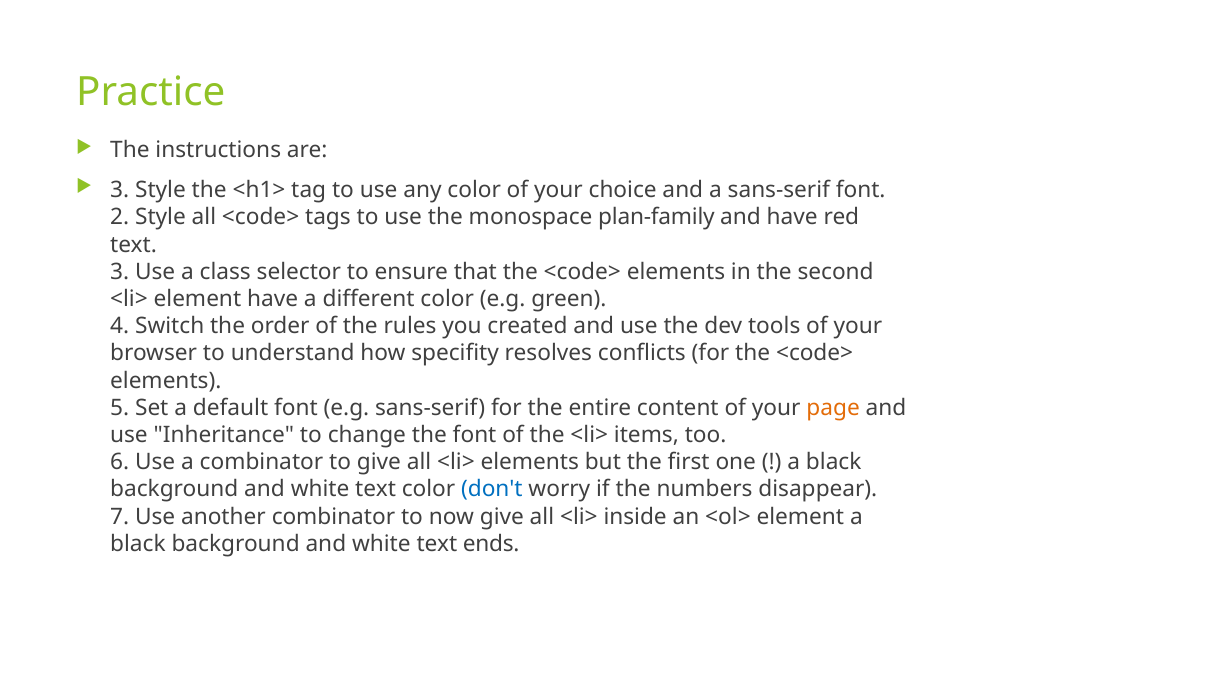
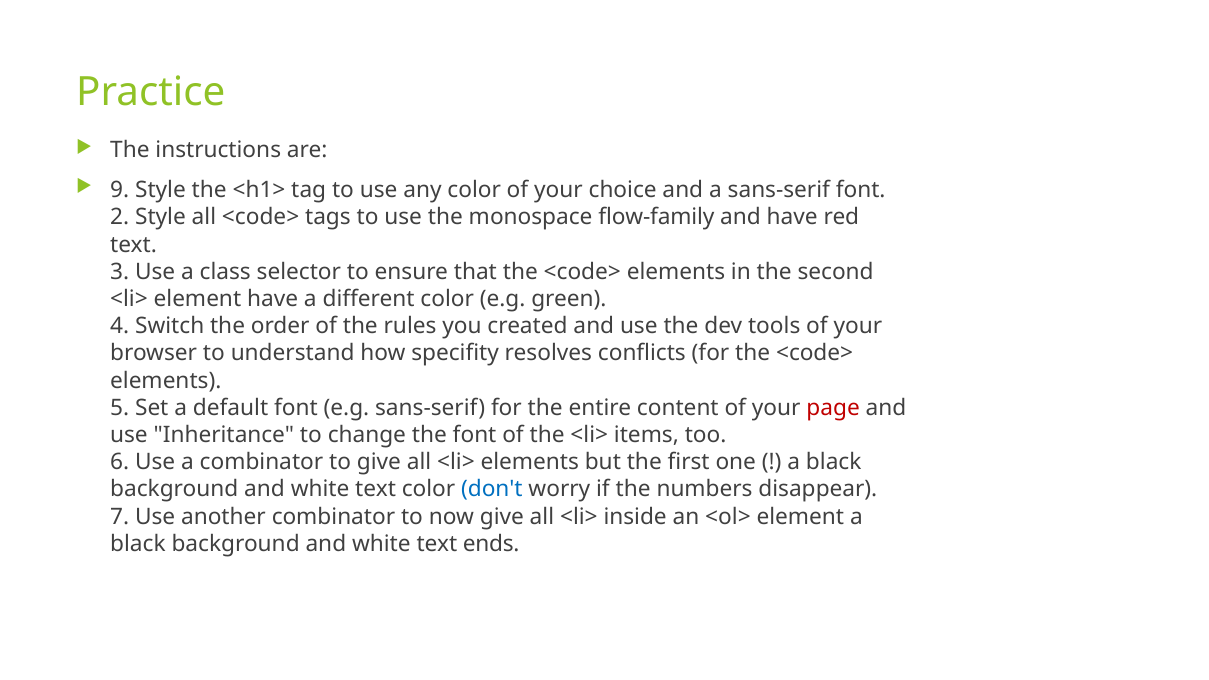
3 at (120, 190): 3 -> 9
plan-family: plan-family -> flow-family
page colour: orange -> red
